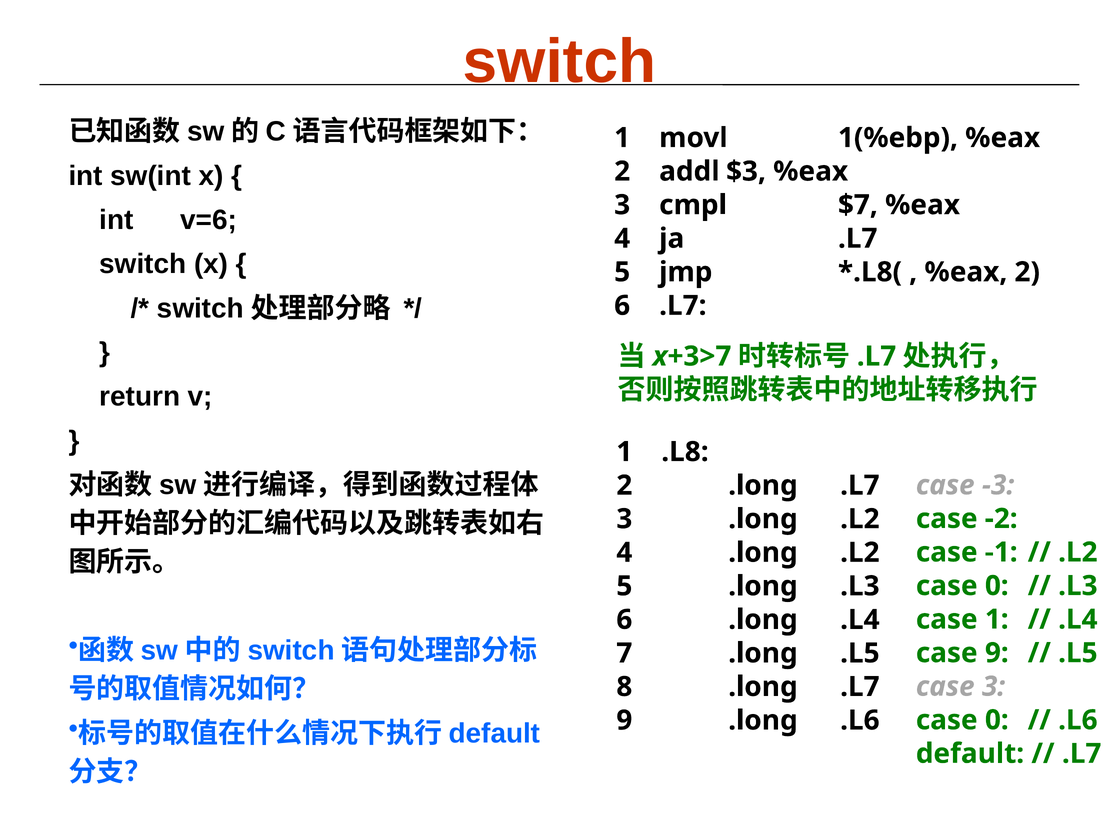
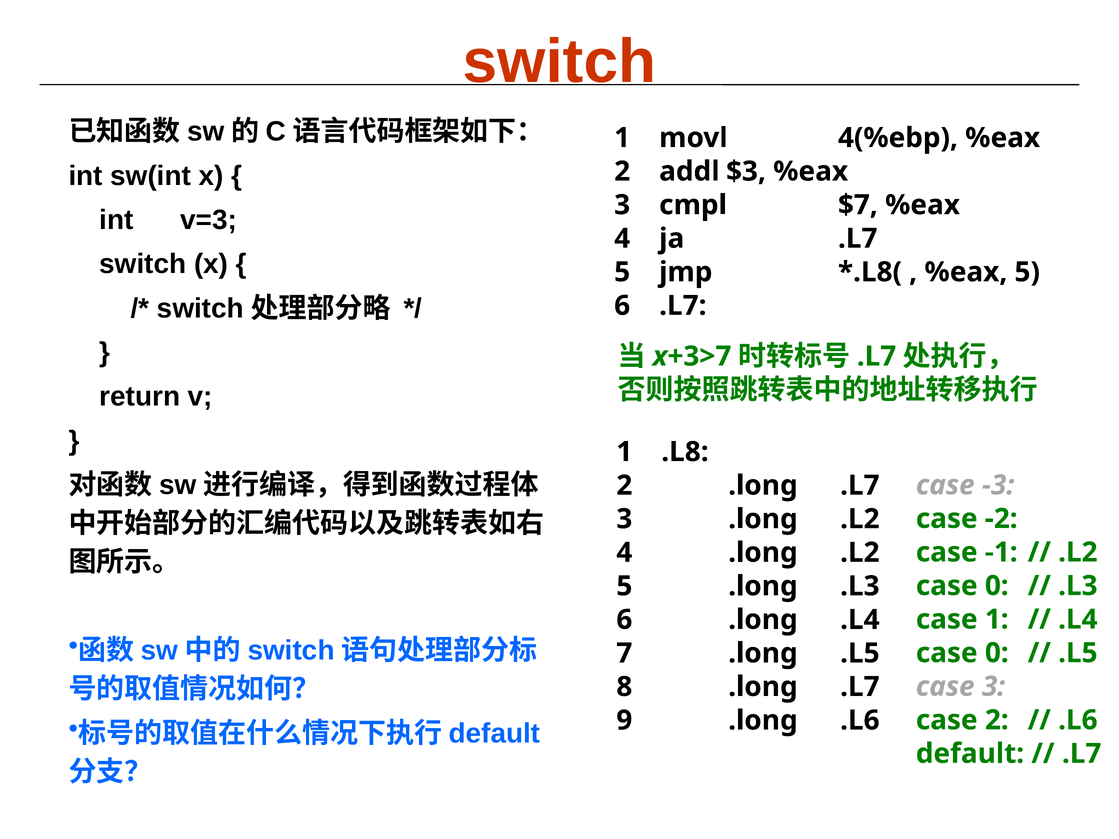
1(%ebp: 1(%ebp -> 4(%ebp
v=6: v=6 -> v=3
2 at (1027, 272): 2 -> 5
9 at (997, 653): 9 -> 0
0 at (997, 720): 0 -> 2
